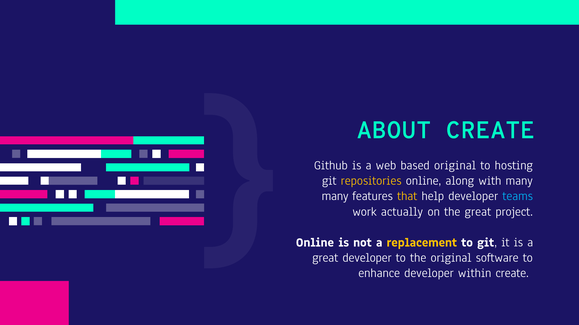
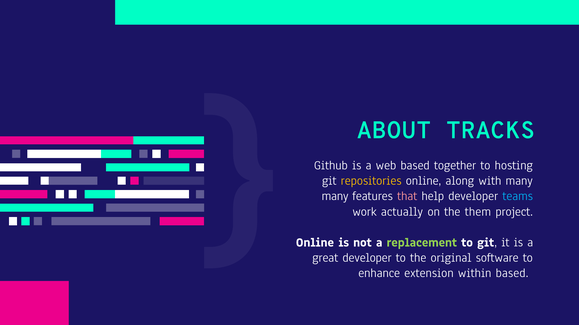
ABOUT CREATE: CREATE -> TRACKS
based original: original -> together
that colour: yellow -> pink
the great: great -> them
replacement colour: yellow -> light green
enhance developer: developer -> extension
within create: create -> based
